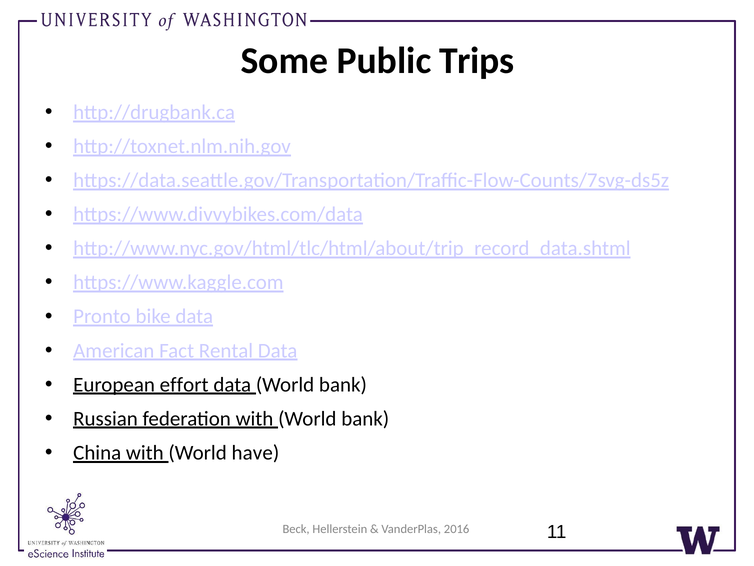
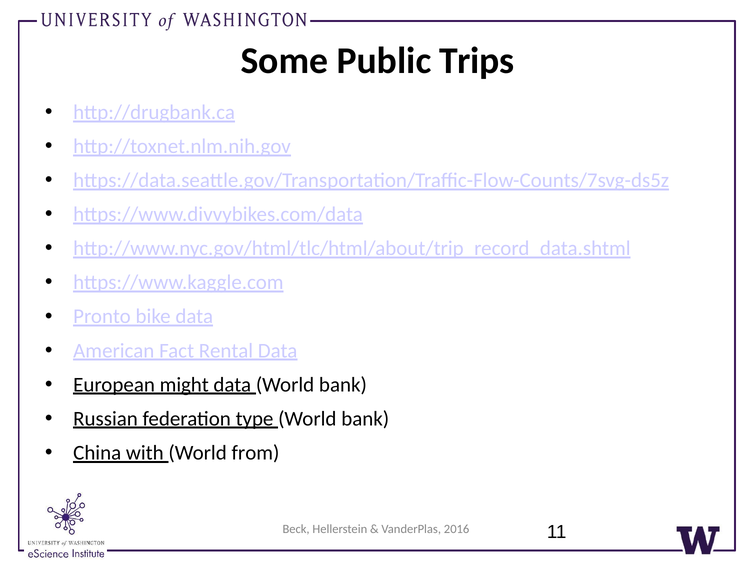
effort: effort -> might
federation with: with -> type
have: have -> from
